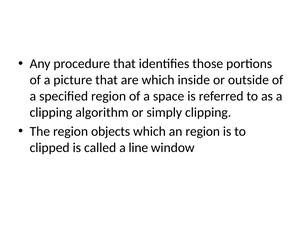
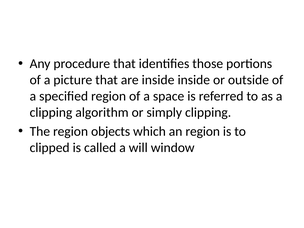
are which: which -> inside
line: line -> will
